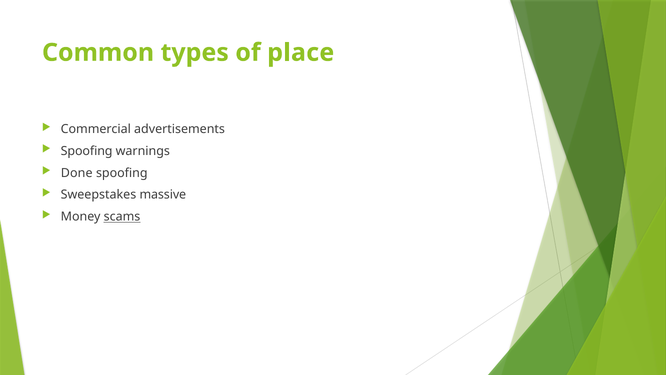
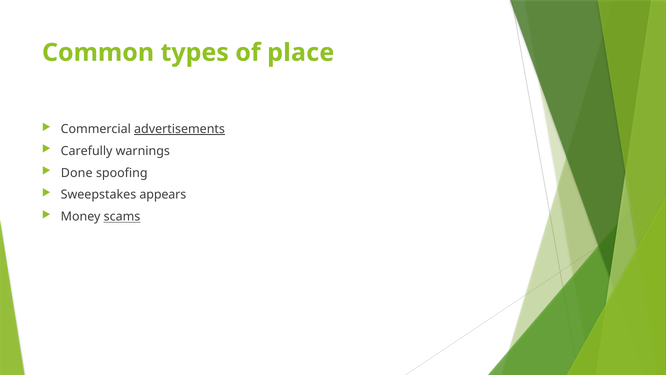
advertisements underline: none -> present
Spoofing at (87, 151): Spoofing -> Carefully
massive: massive -> appears
